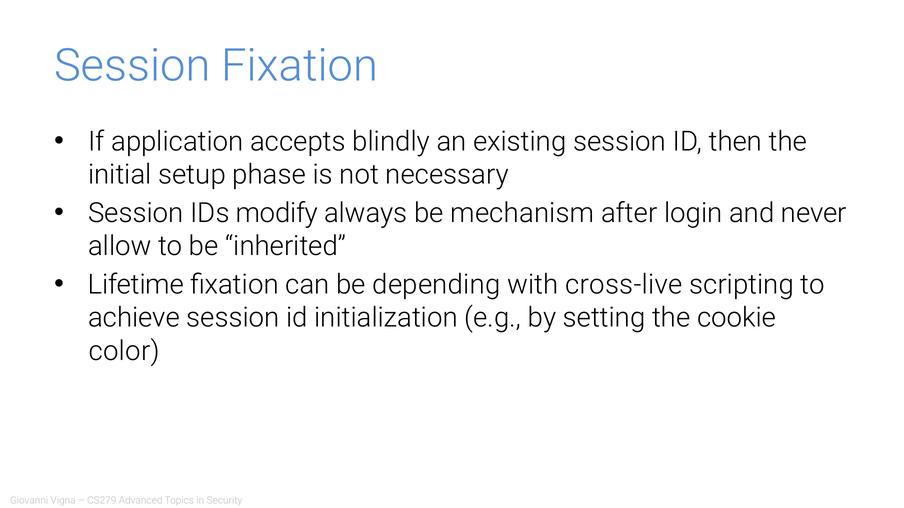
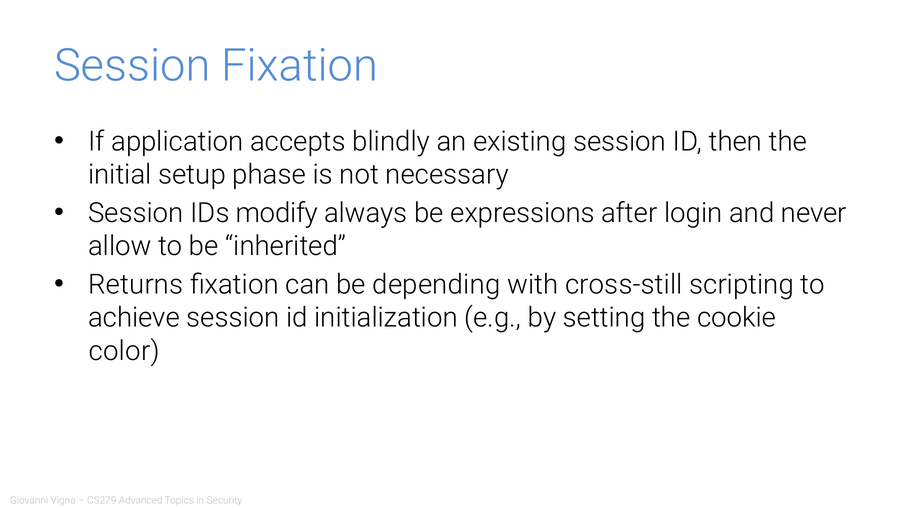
mechanism: mechanism -> expressions
Lifetime: Lifetime -> Returns
cross-live: cross-live -> cross-still
